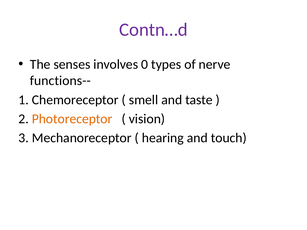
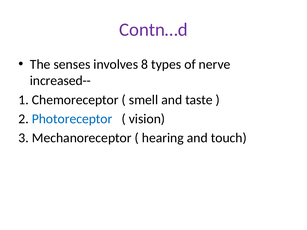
0: 0 -> 8
functions--: functions-- -> increased--
Photoreceptor colour: orange -> blue
